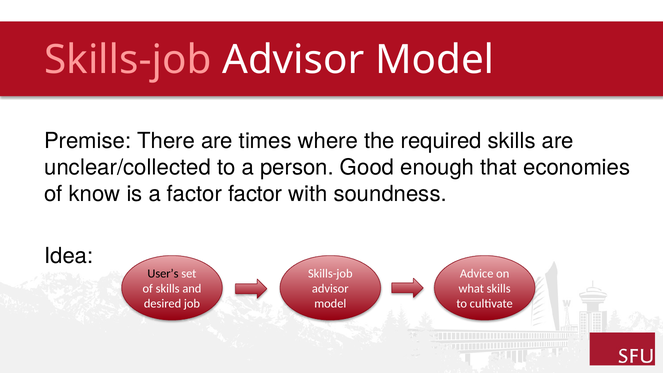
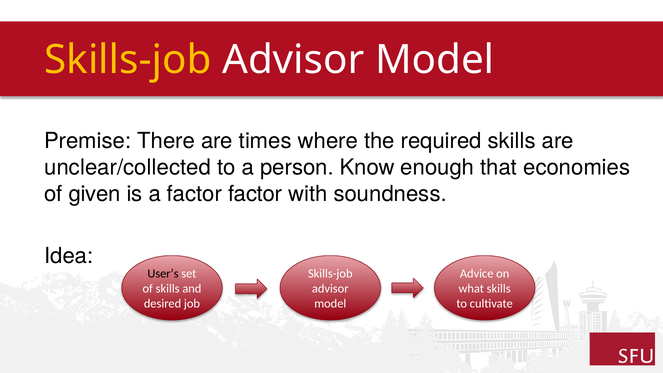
Skills-job at (128, 60) colour: pink -> yellow
Good: Good -> Know
know: know -> given
